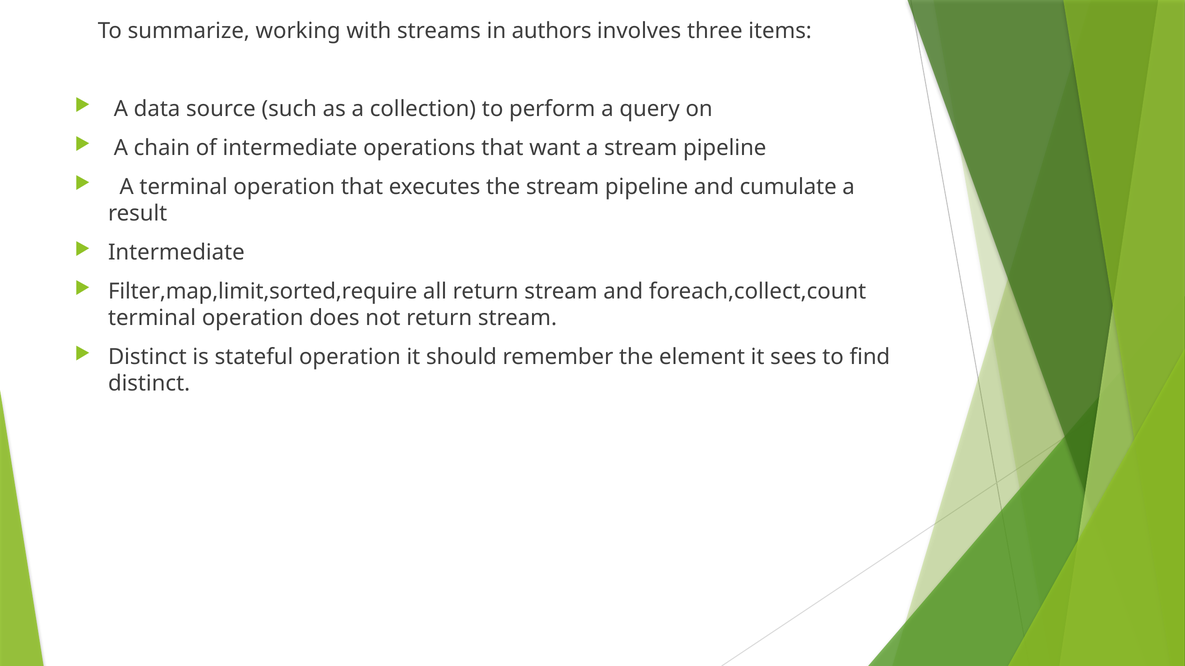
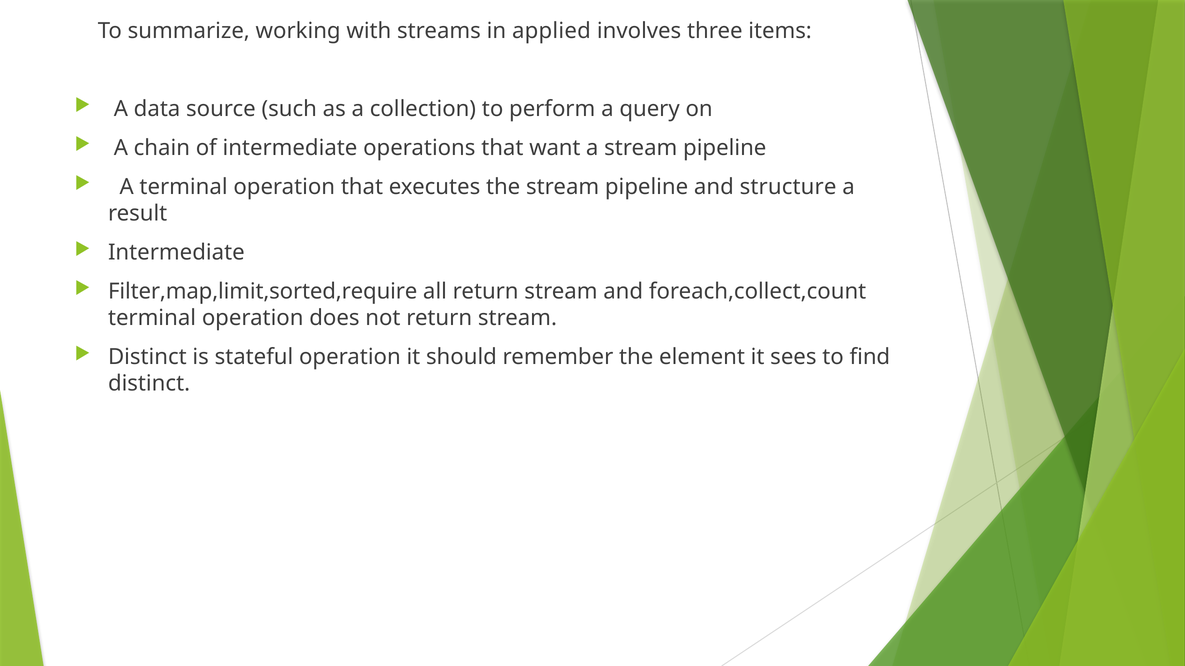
authors: authors -> applied
cumulate: cumulate -> structure
